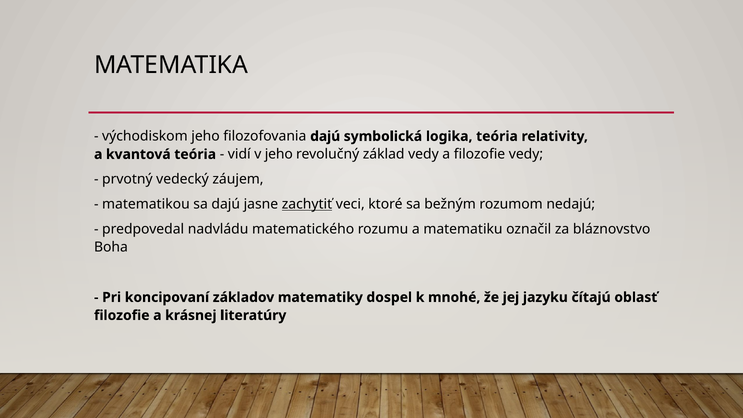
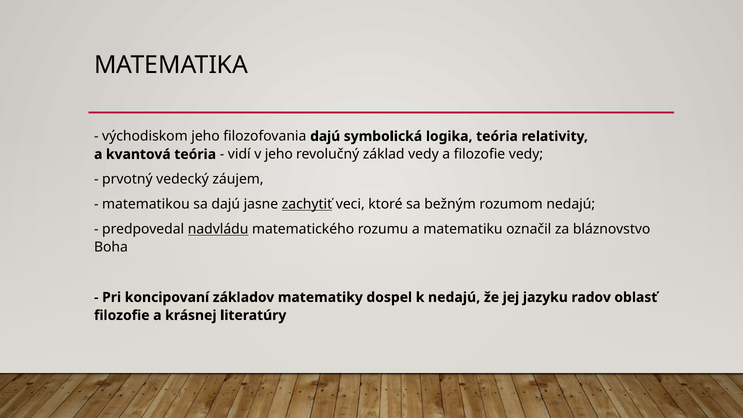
nadvládu underline: none -> present
k mnohé: mnohé -> nedajú
čítajú: čítajú -> radov
